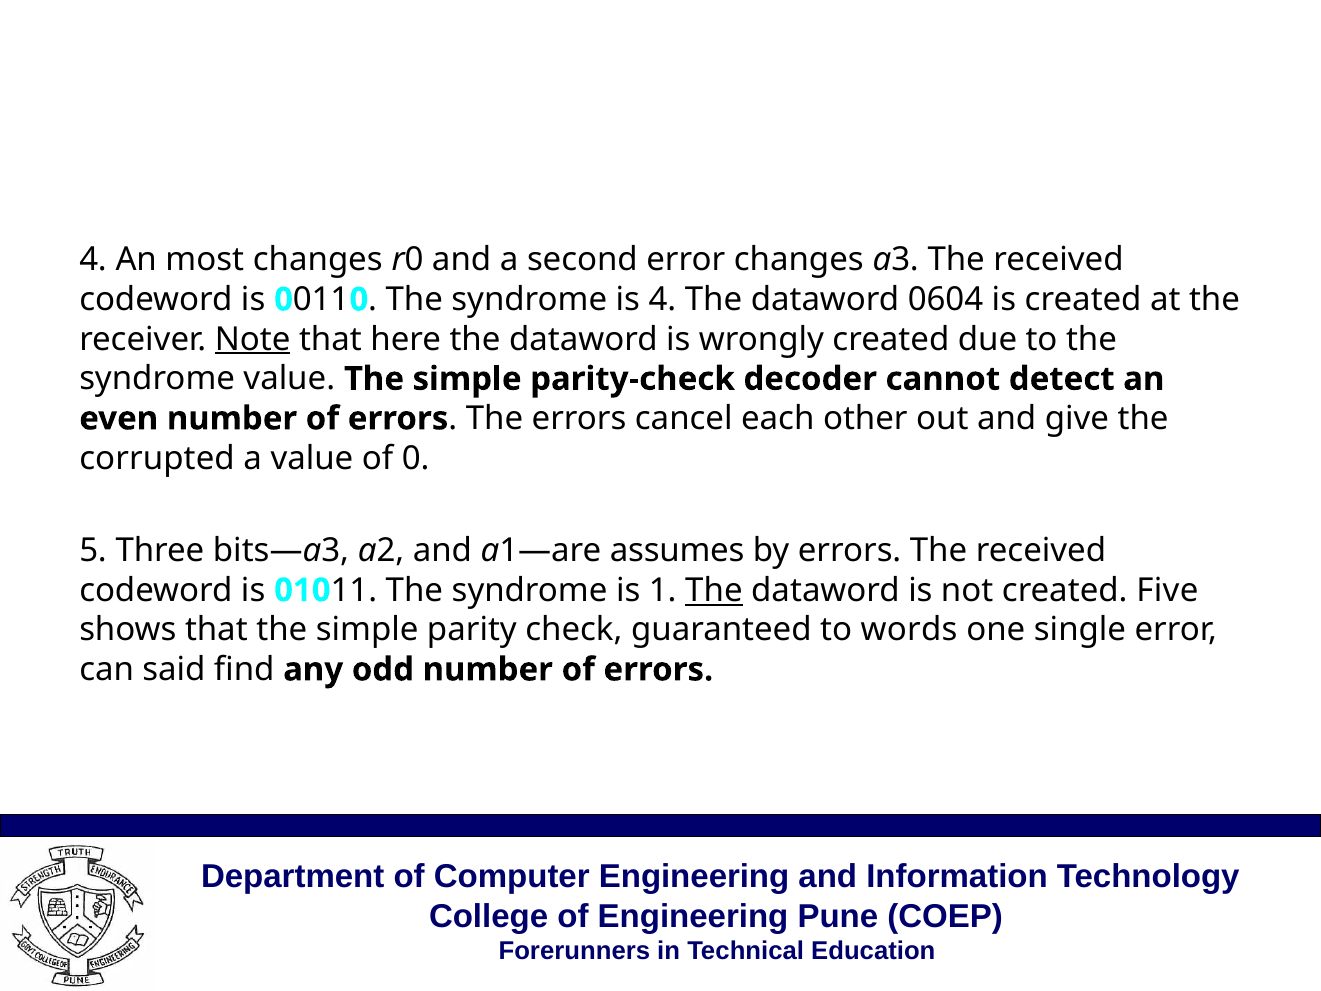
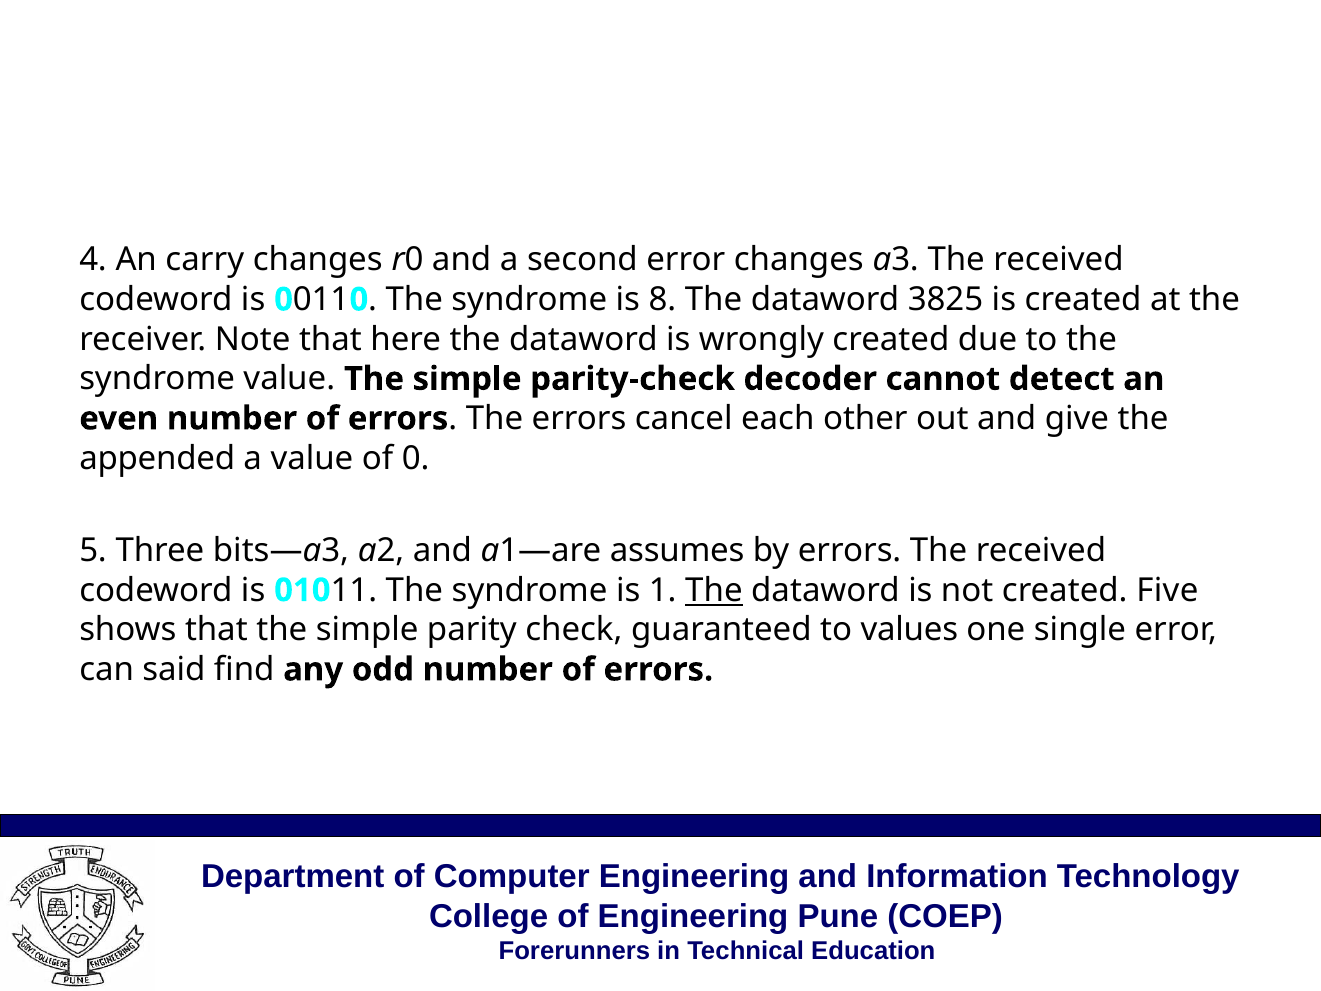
most: most -> carry
is 4: 4 -> 8
0604: 0604 -> 3825
Note underline: present -> none
corrupted: corrupted -> appended
words: words -> values
